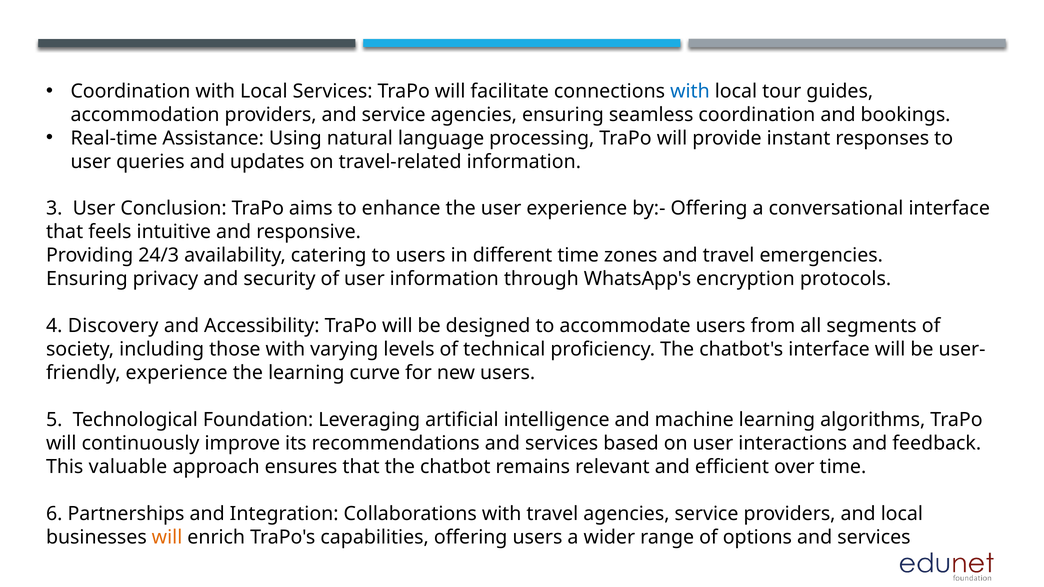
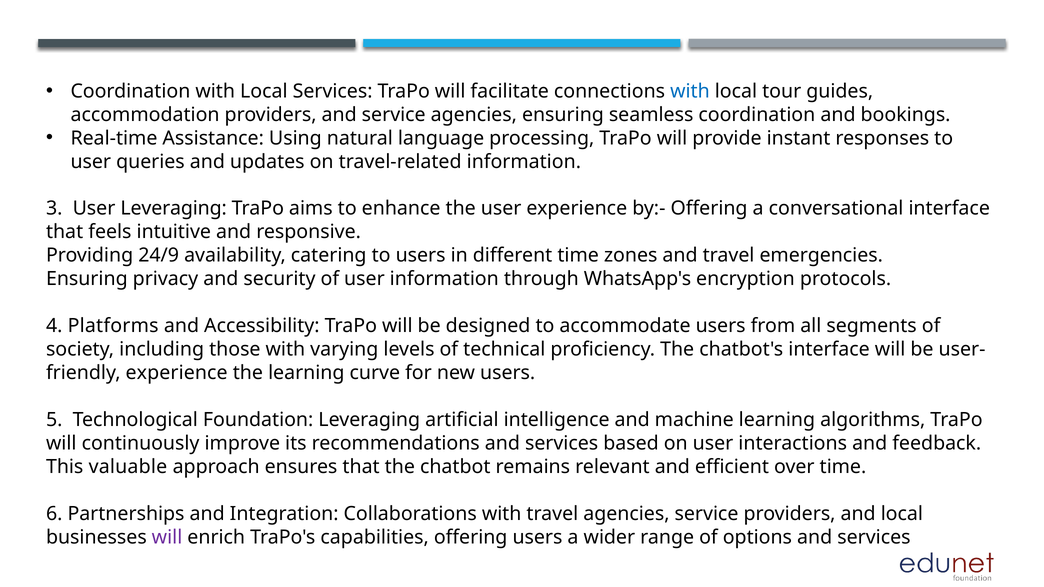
User Conclusion: Conclusion -> Leveraging
24/3: 24/3 -> 24/9
Discovery: Discovery -> Platforms
will at (167, 537) colour: orange -> purple
